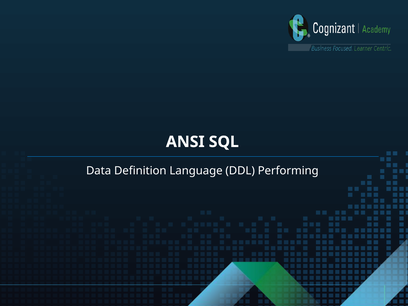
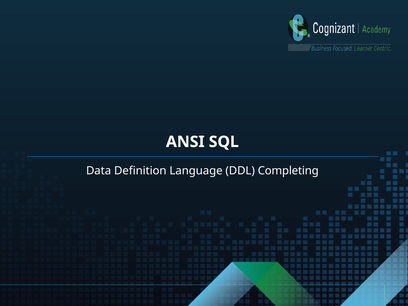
Performing: Performing -> Completing
